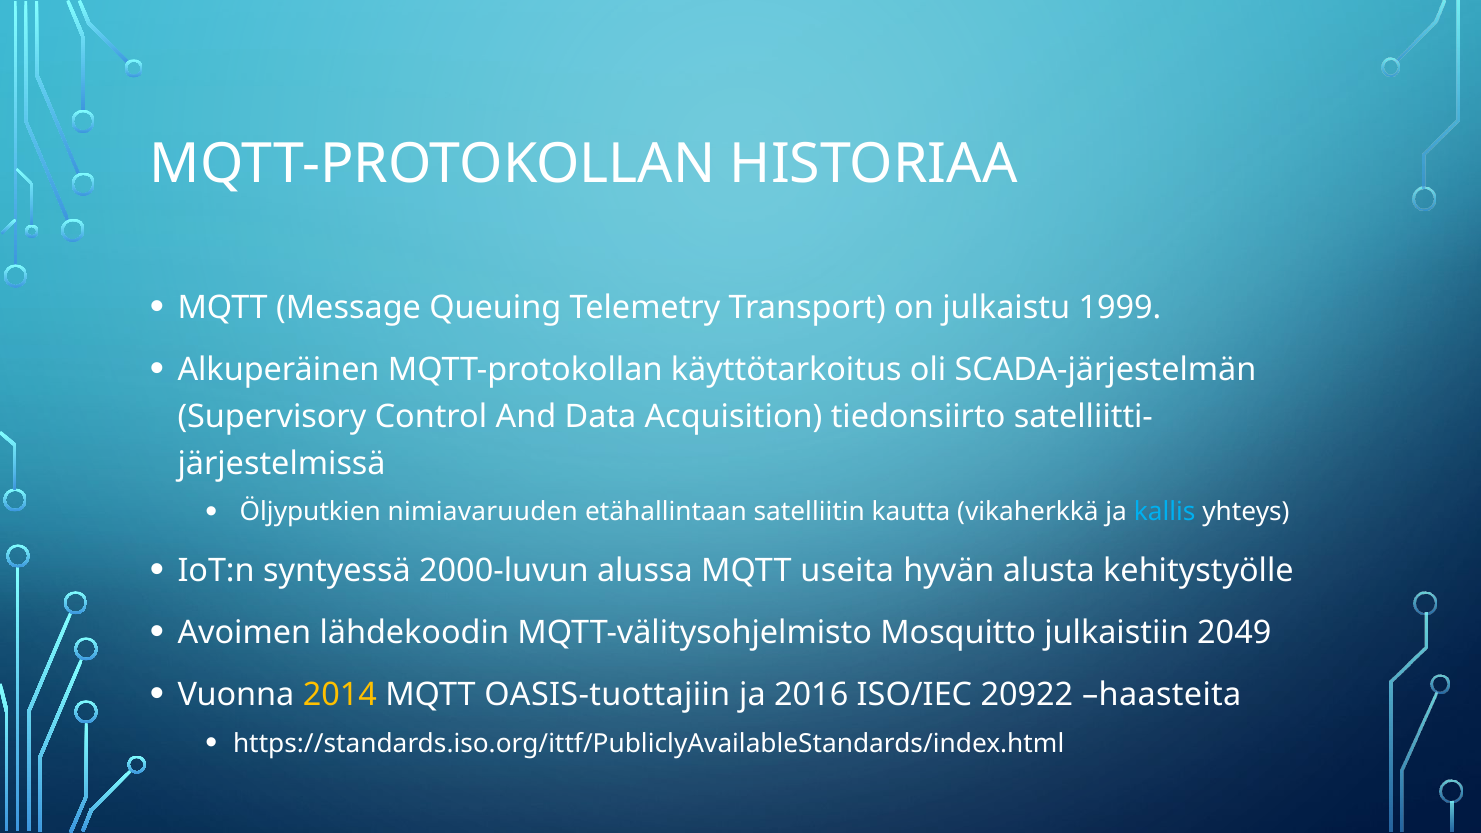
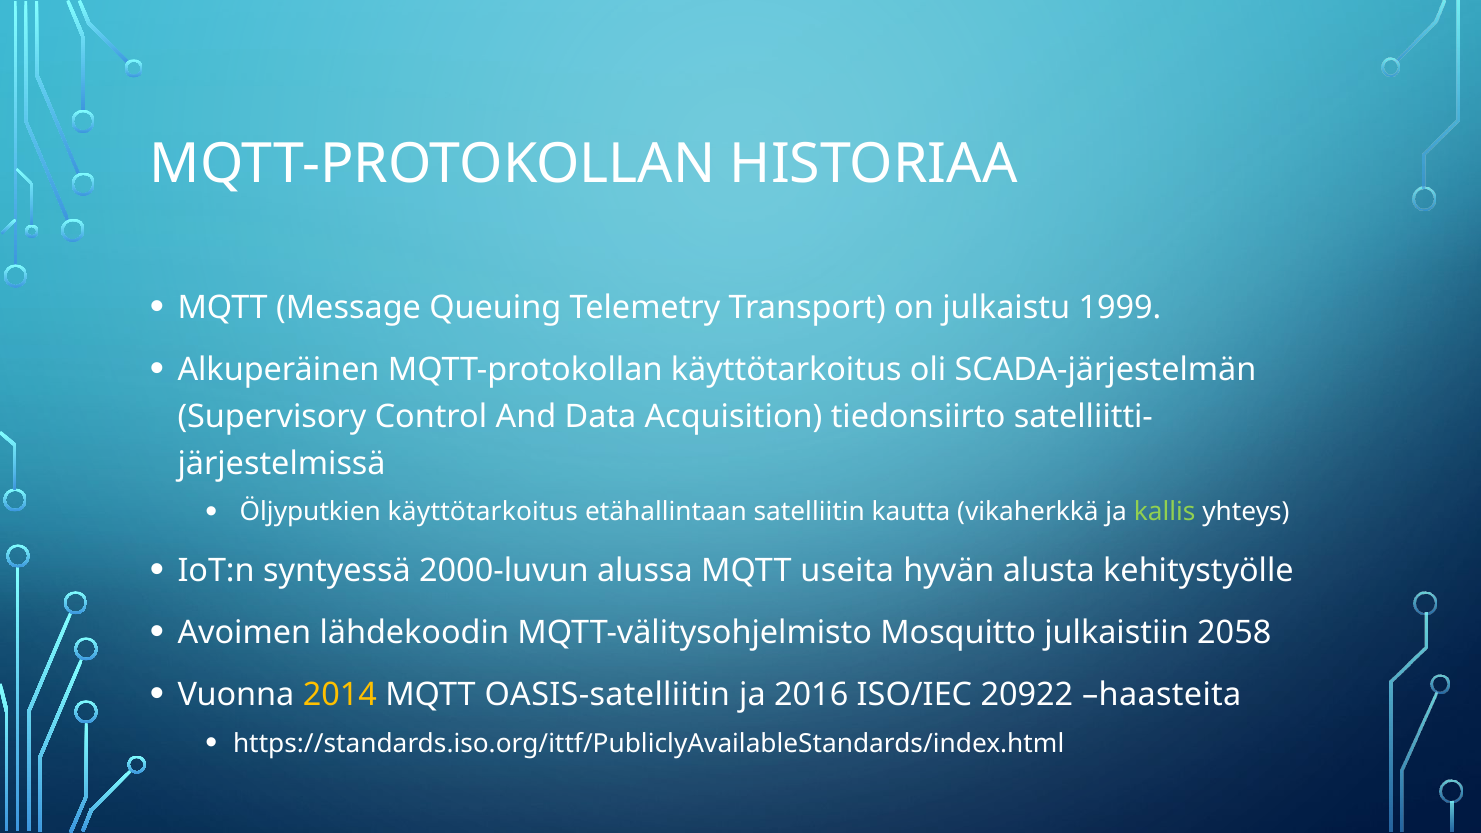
Öljyputkien nimiavaruuden: nimiavaruuden -> käyttötarkoitus
kallis colour: light blue -> light green
2049: 2049 -> 2058
OASIS-tuottajiin: OASIS-tuottajiin -> OASIS-satelliitin
